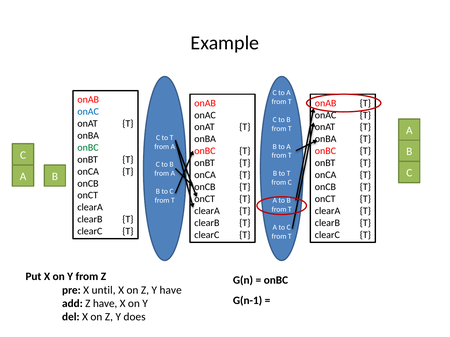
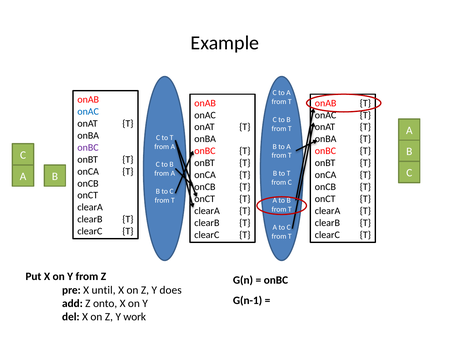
onBC at (88, 148) colour: green -> purple
Y have: have -> does
Z have: have -> onto
does: does -> work
